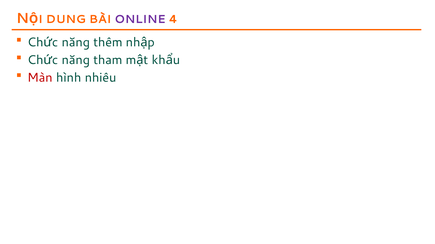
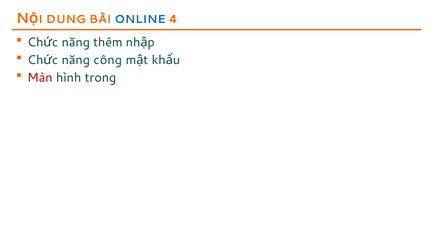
ONLINE colour: purple -> blue
tham: tham -> công
nhiêu: nhiêu -> trong
